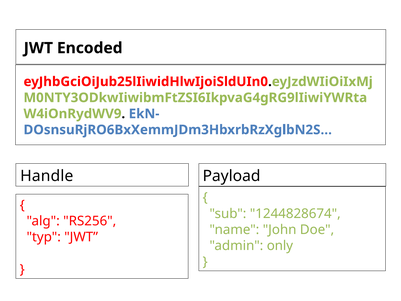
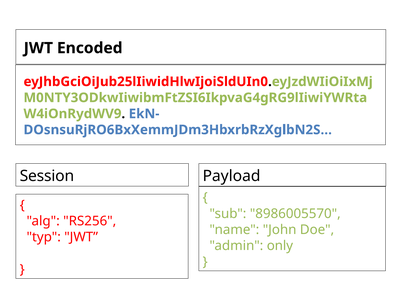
Handle: Handle -> Session
1244828674: 1244828674 -> 8986005570
